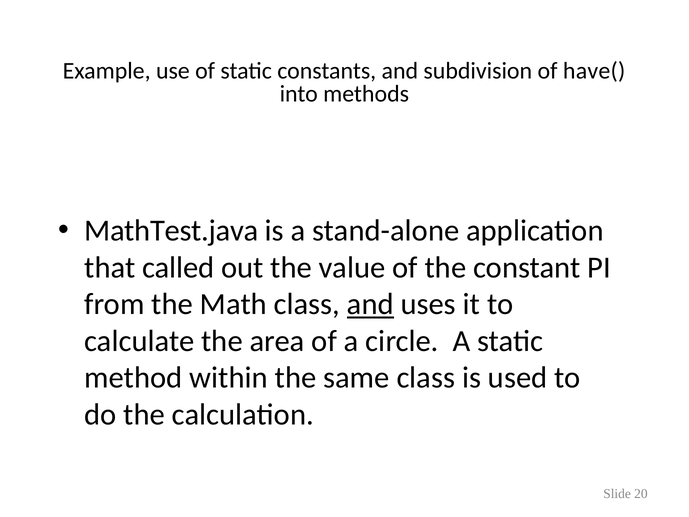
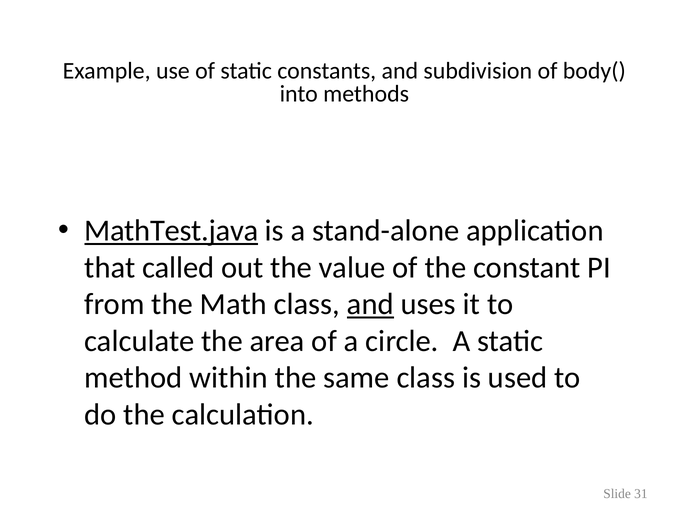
have(: have( -> body(
MathTest.java underline: none -> present
20: 20 -> 31
